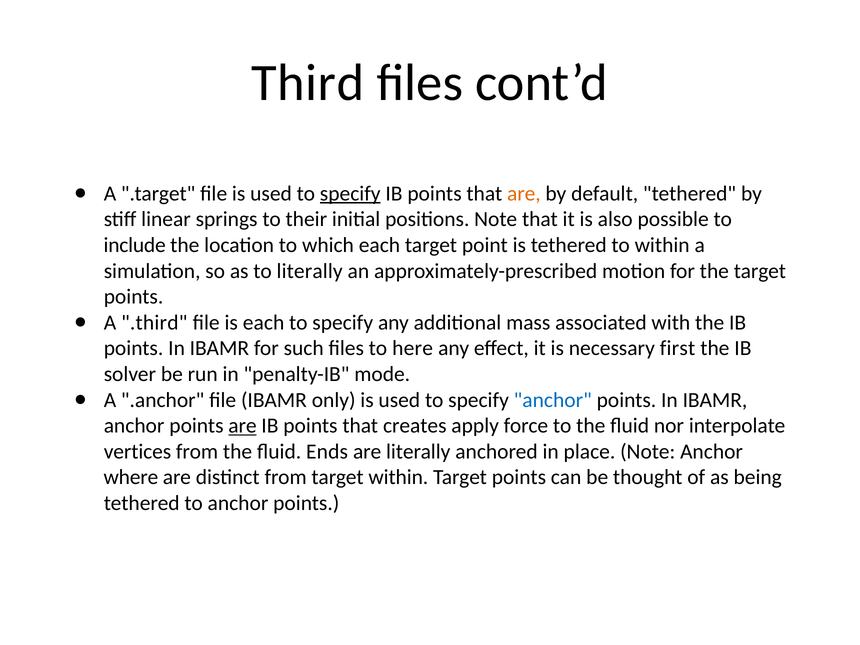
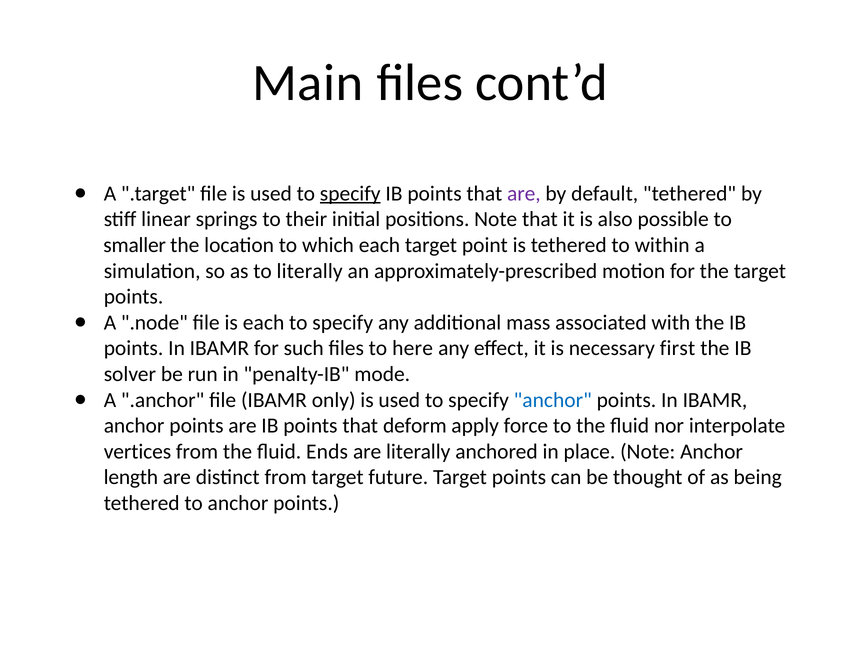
Third: Third -> Main
are at (524, 194) colour: orange -> purple
include: include -> smaller
.third: .third -> .node
are at (242, 426) underline: present -> none
creates: creates -> deform
where: where -> length
target within: within -> future
